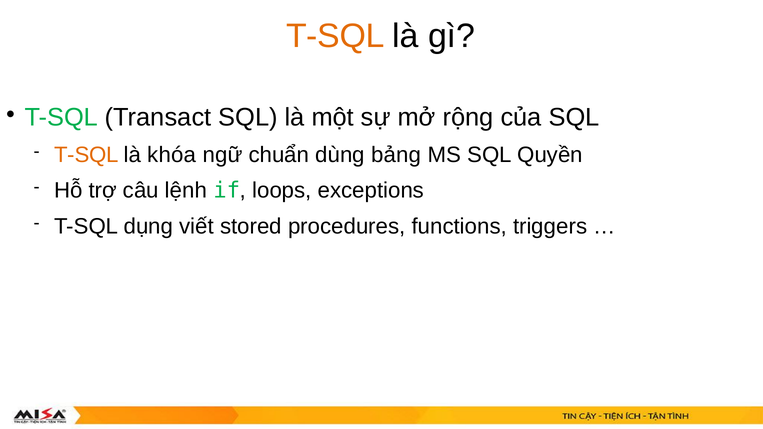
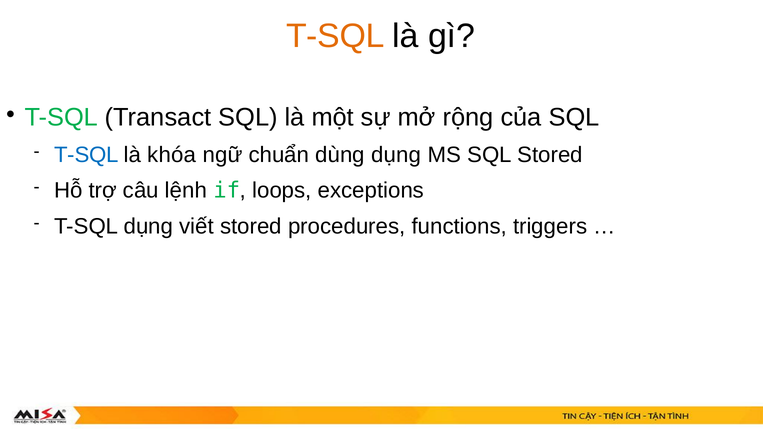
T-SQL at (86, 155) colour: orange -> blue
dùng bảng: bảng -> dụng
SQL Quyền: Quyền -> Stored
